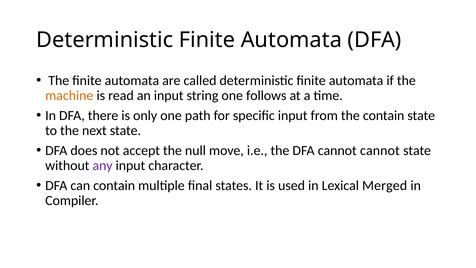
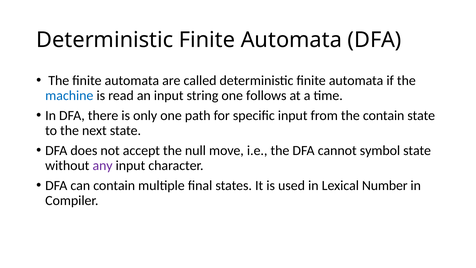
machine colour: orange -> blue
cannot cannot: cannot -> symbol
Merged: Merged -> Number
